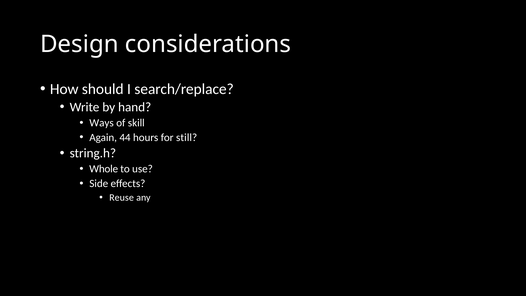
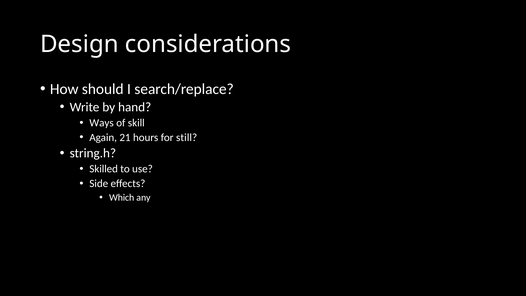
44: 44 -> 21
Whole: Whole -> Skilled
Reuse: Reuse -> Which
